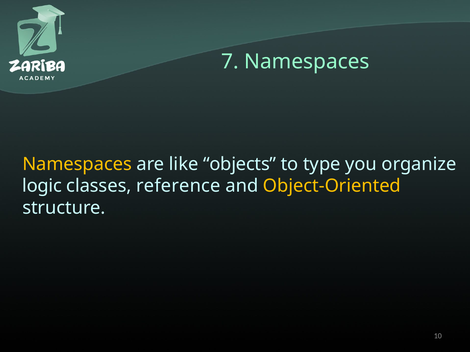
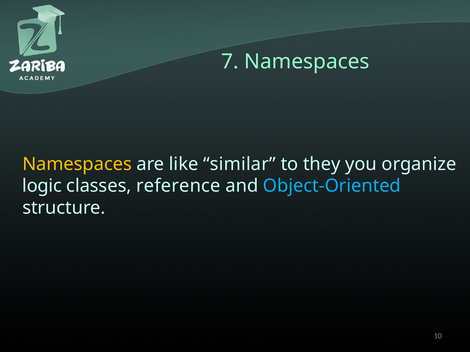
objects: objects -> similar
type: type -> they
Object-Oriented colour: yellow -> light blue
